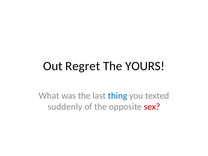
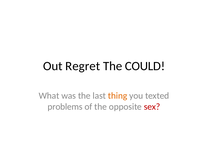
YOURS: YOURS -> COULD
thing colour: blue -> orange
suddenly: suddenly -> problems
